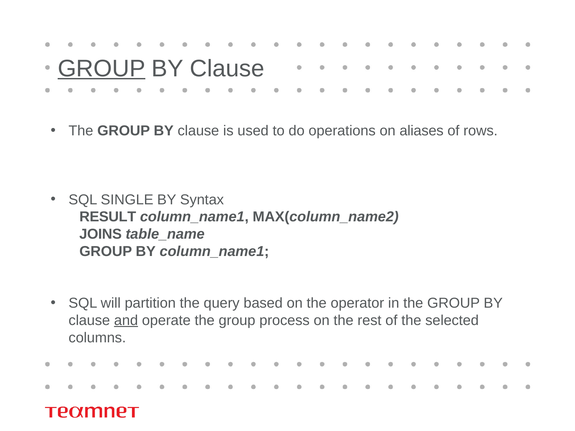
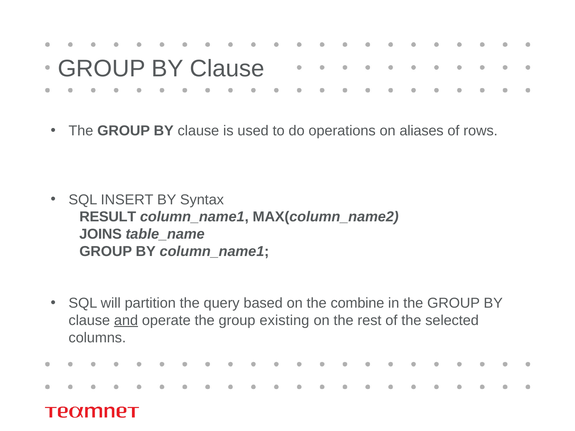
GROUP at (102, 69) underline: present -> none
SINGLE: SINGLE -> INSERT
operator: operator -> combine
process: process -> existing
